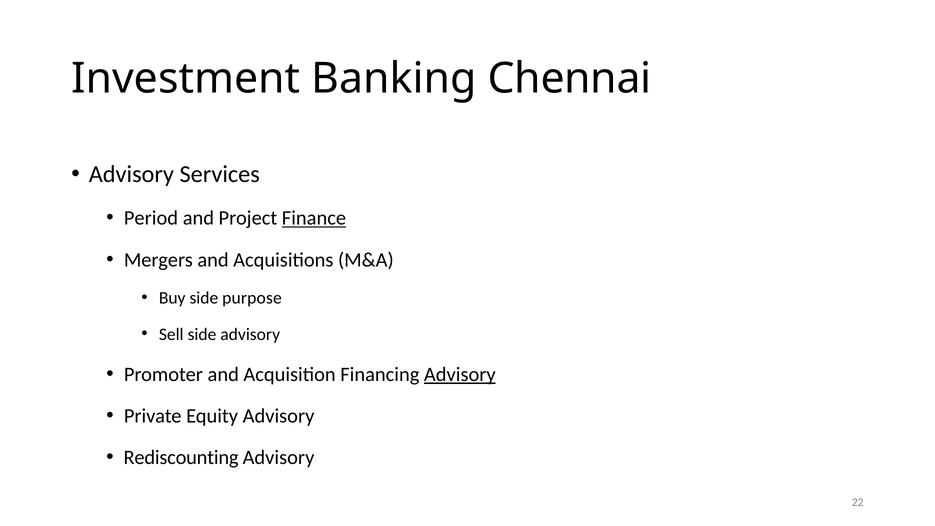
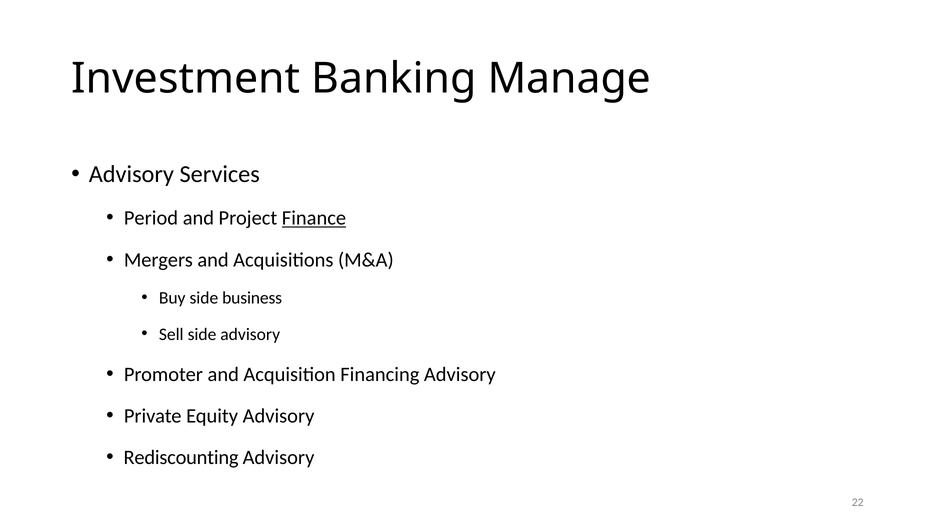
Chennai: Chennai -> Manage
purpose: purpose -> business
Advisory at (460, 374) underline: present -> none
